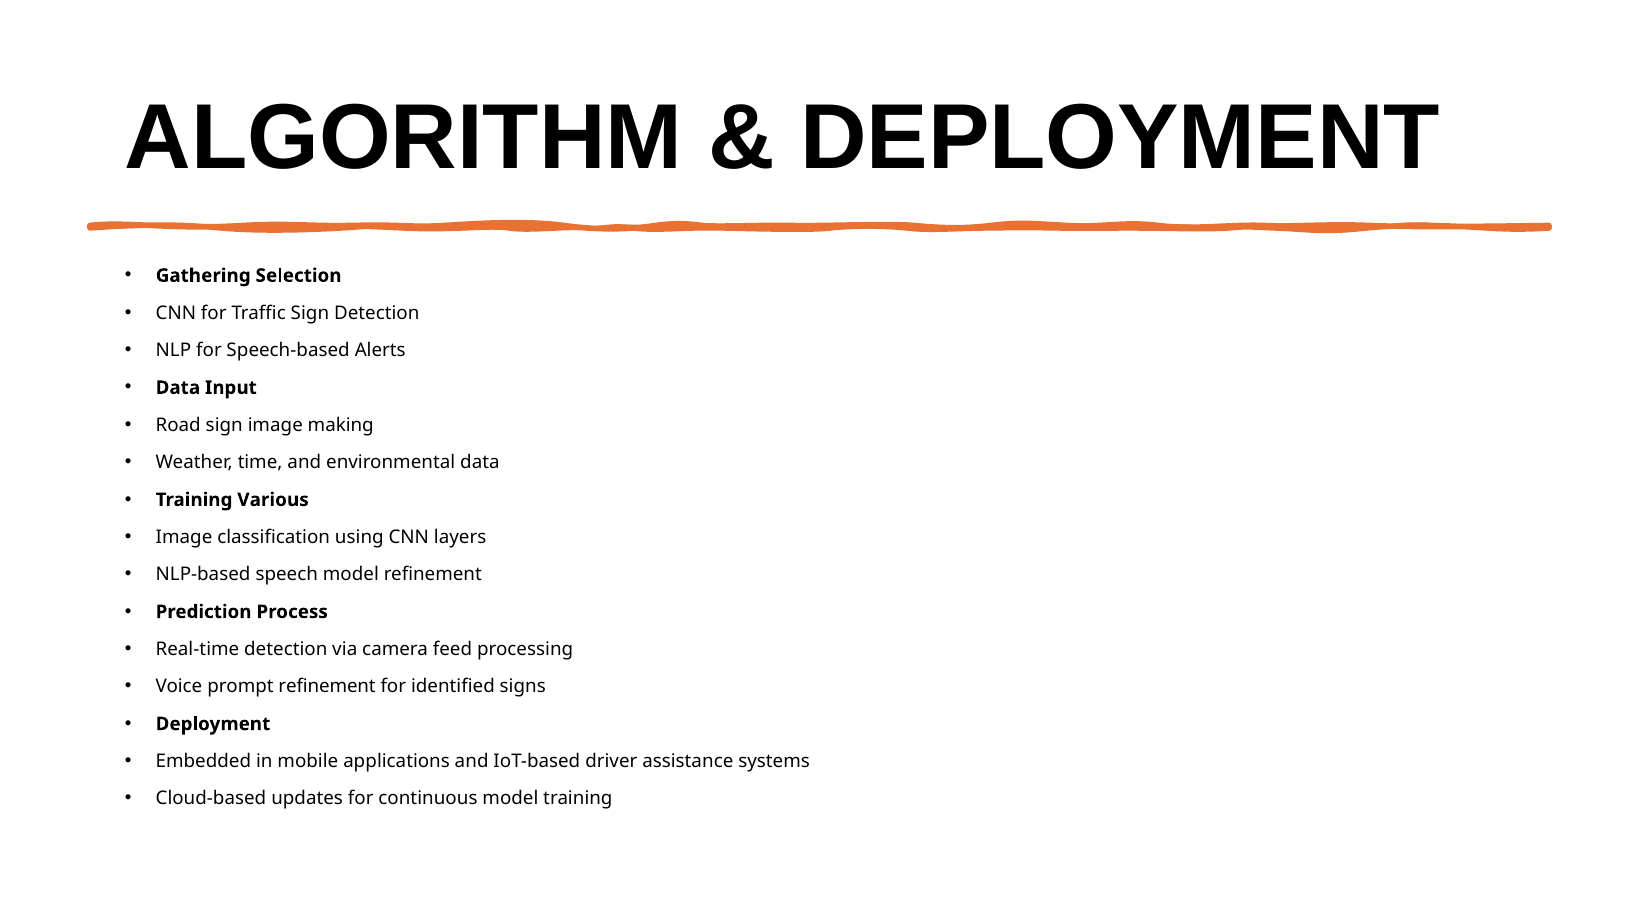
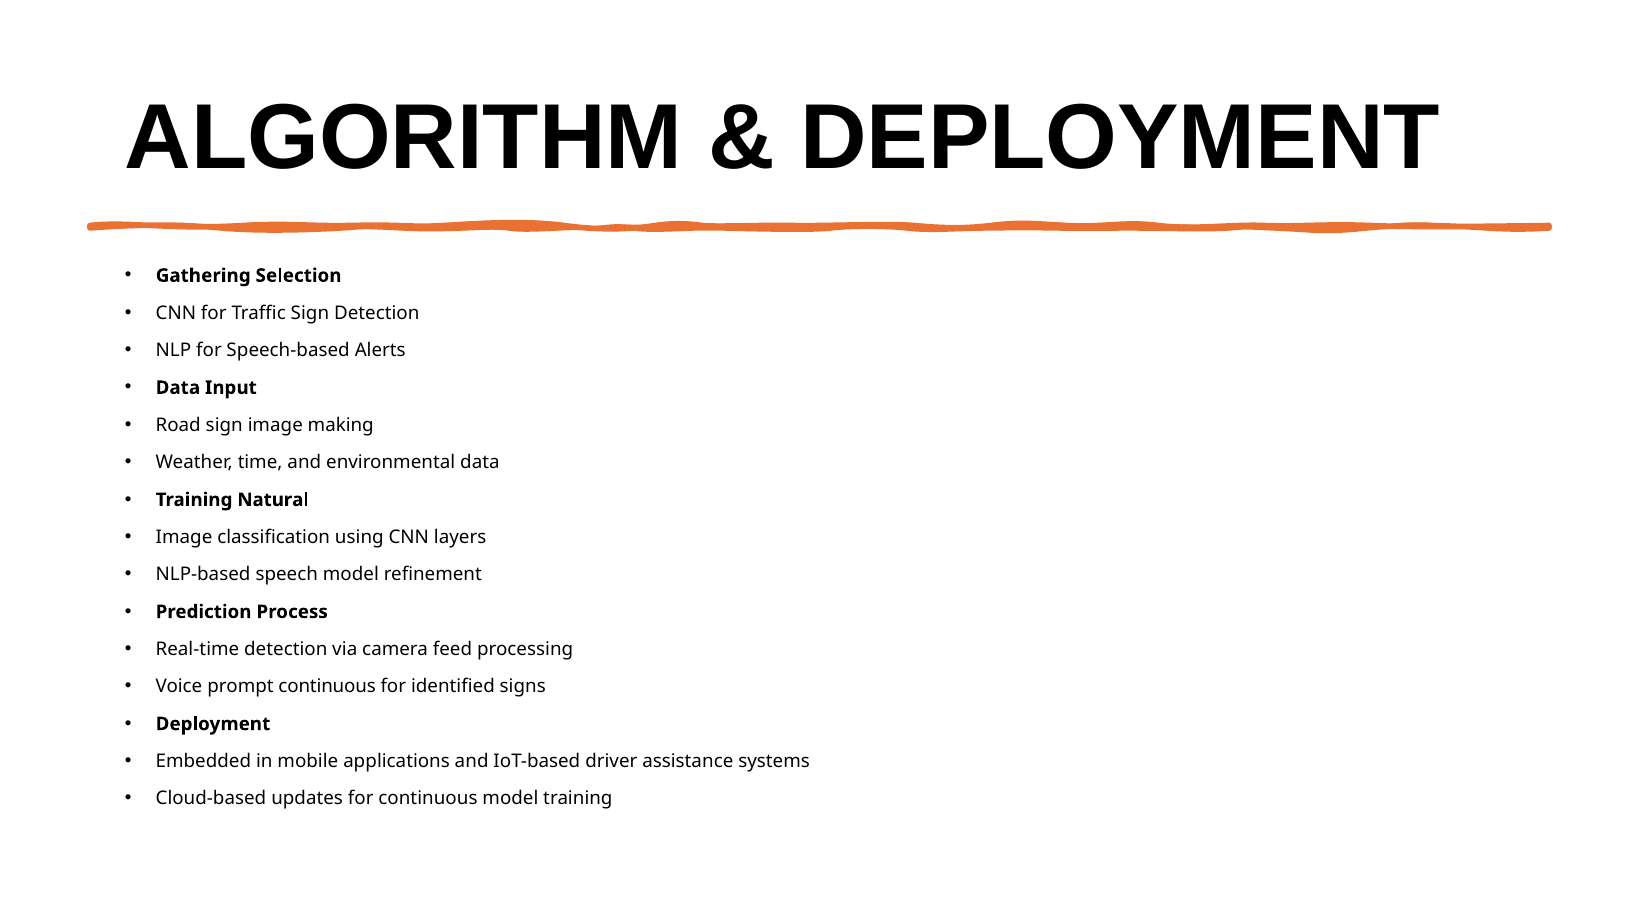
Various: Various -> Natural
prompt refinement: refinement -> continuous
